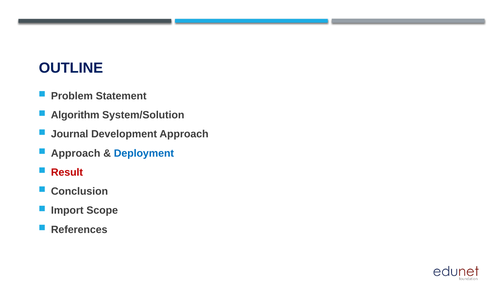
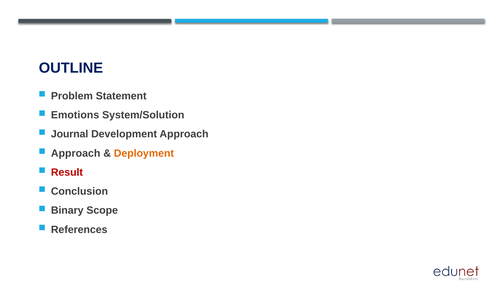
Algorithm: Algorithm -> Emotions
Deployment colour: blue -> orange
Import: Import -> Binary
